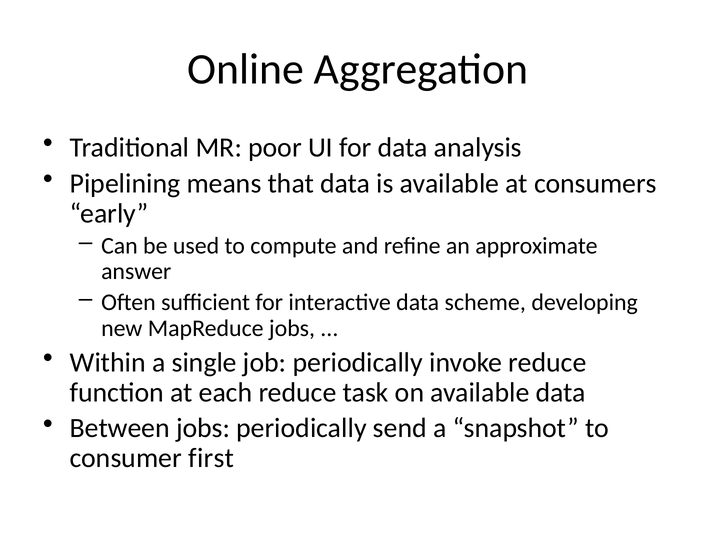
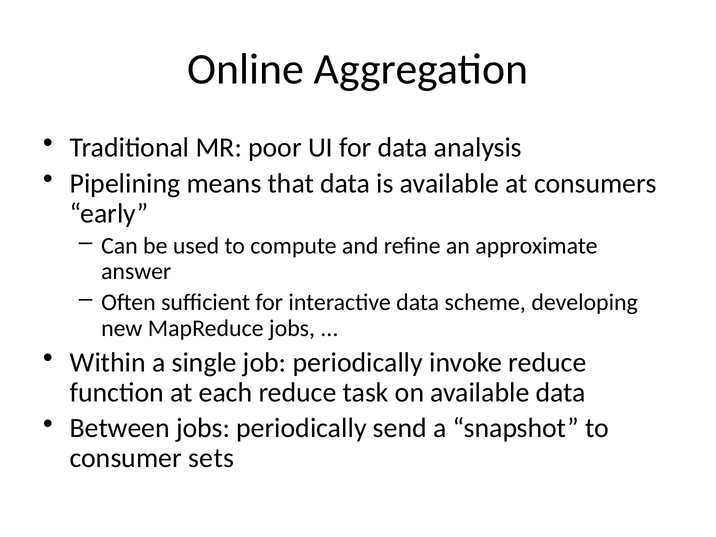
first: first -> sets
